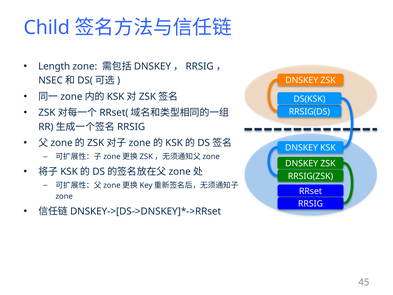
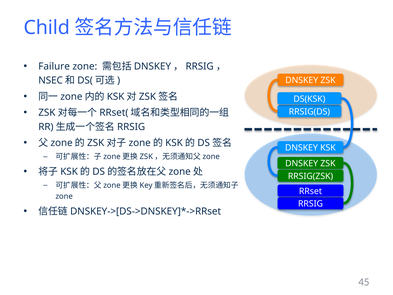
Length: Length -> Failure
